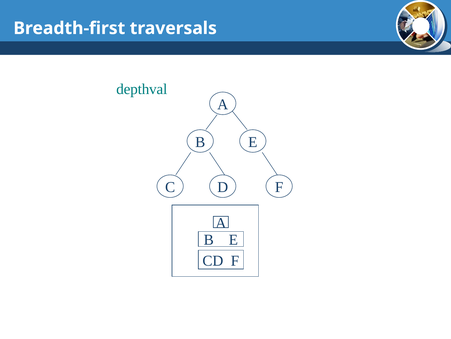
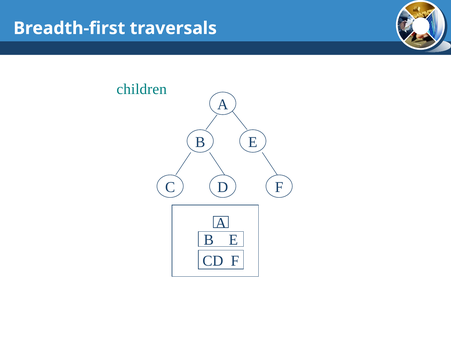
depthval: depthval -> children
